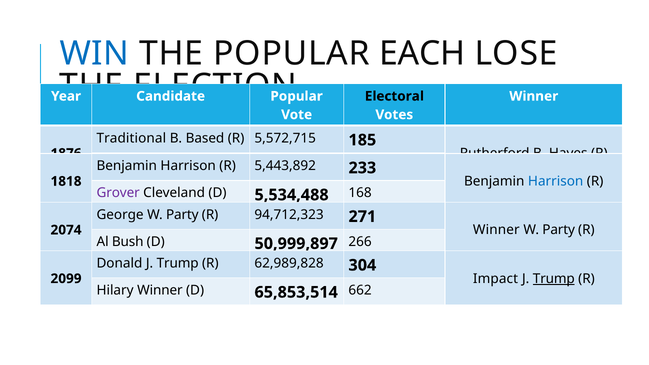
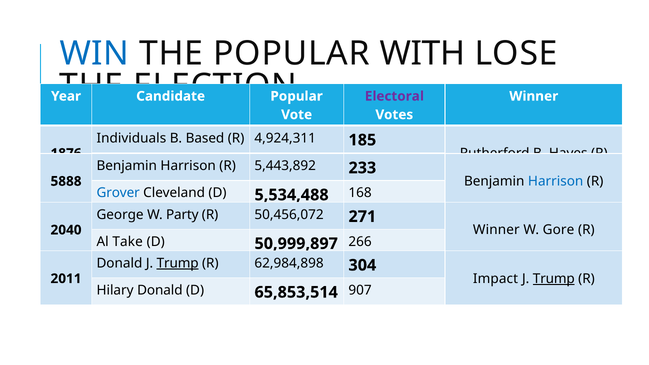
EACH: EACH -> WITH
Electoral colour: black -> purple
Traditional: Traditional -> Individuals
5,572,715: 5,572,715 -> 4,924,311
1818: 1818 -> 5888
Grover colour: purple -> blue
94,712,323: 94,712,323 -> 50,456,072
Party at (559, 230): Party -> Gore
2074: 2074 -> 2040
Bush: Bush -> Take
Trump at (178, 263) underline: none -> present
62,989,828: 62,989,828 -> 62,984,898
2099: 2099 -> 2011
Hilary Winner: Winner -> Donald
662: 662 -> 907
